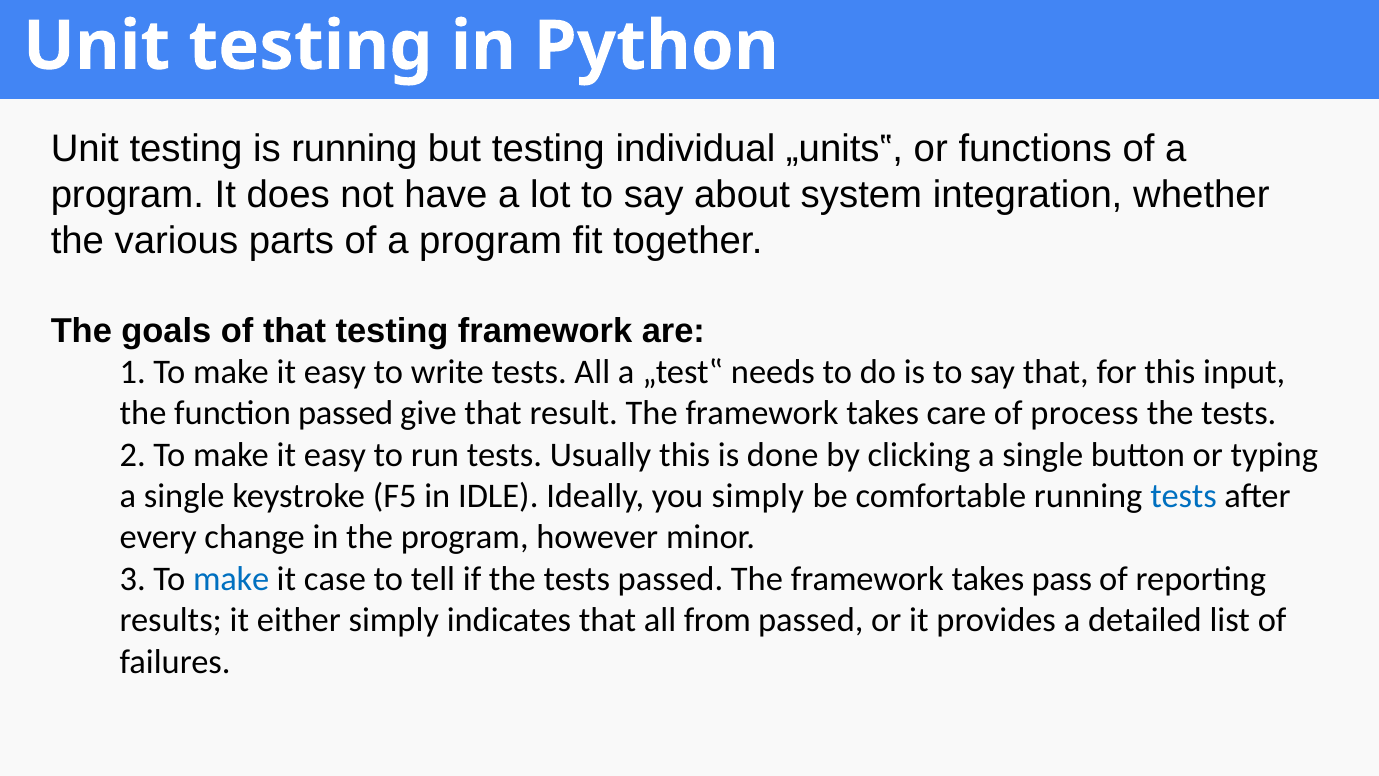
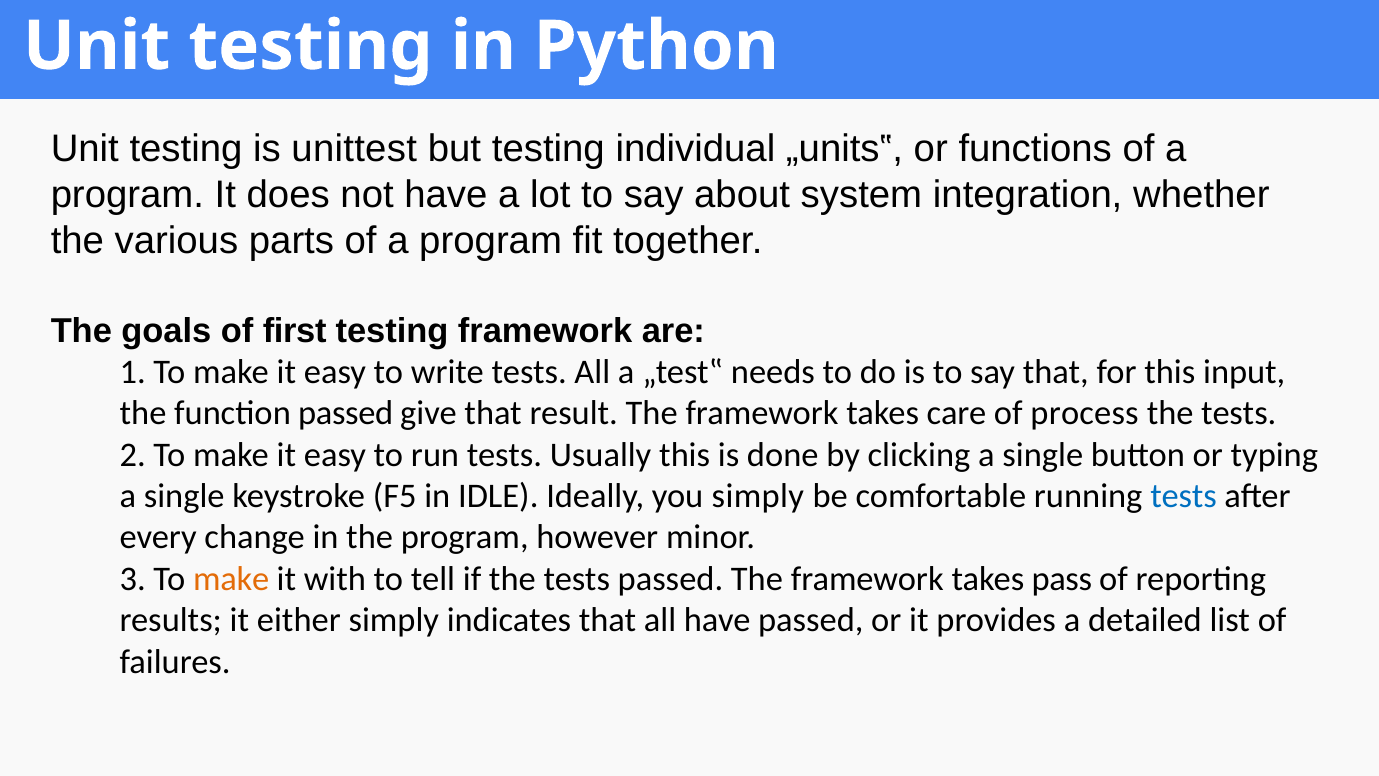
is running: running -> unittest
of that: that -> first
make at (231, 579) colour: blue -> orange
case: case -> with
all from: from -> have
